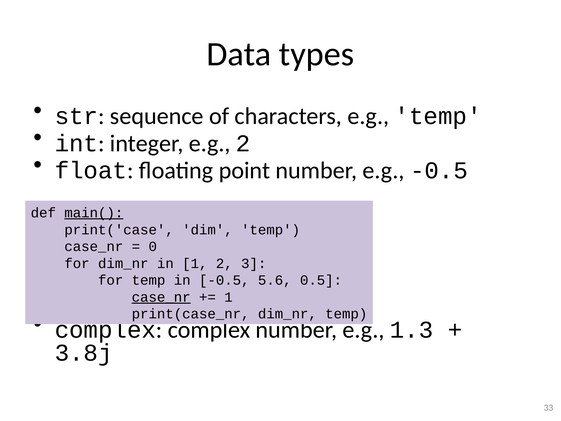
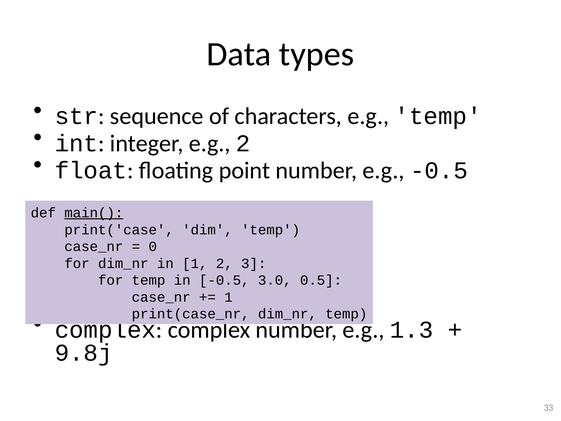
5.6: 5.6 -> 3.0
case_nr at (161, 297) underline: present -> none
3.8j: 3.8j -> 9.8j
